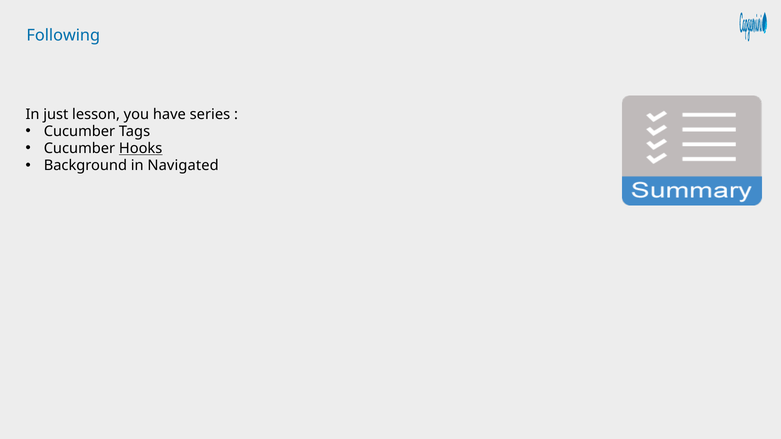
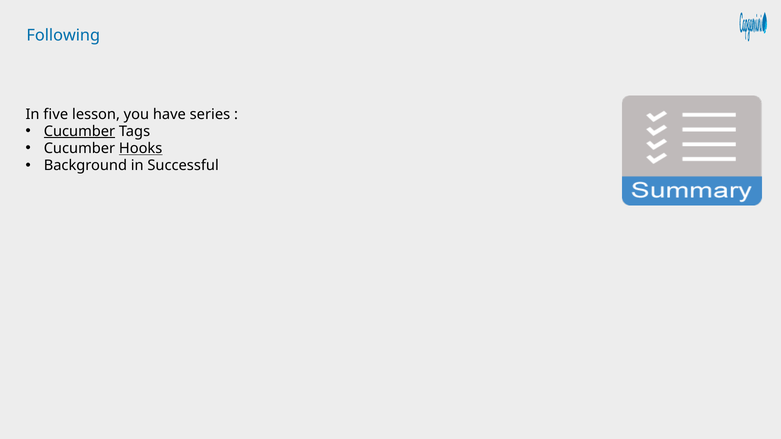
just: just -> five
Cucumber at (79, 131) underline: none -> present
Navigated: Navigated -> Successful
